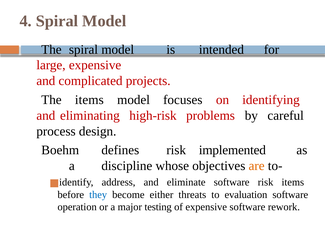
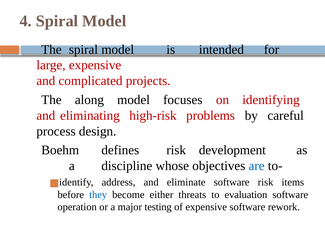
The items: items -> along
implemented: implemented -> development
are colour: orange -> blue
